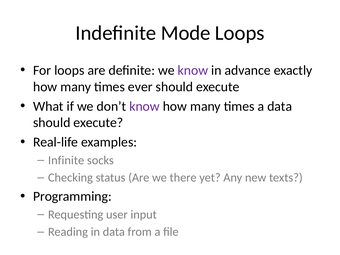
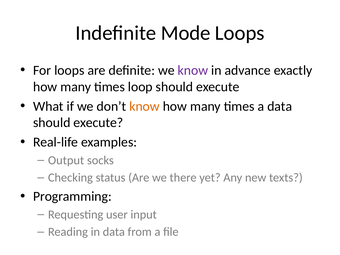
ever: ever -> loop
know at (145, 106) colour: purple -> orange
Infinite: Infinite -> Output
